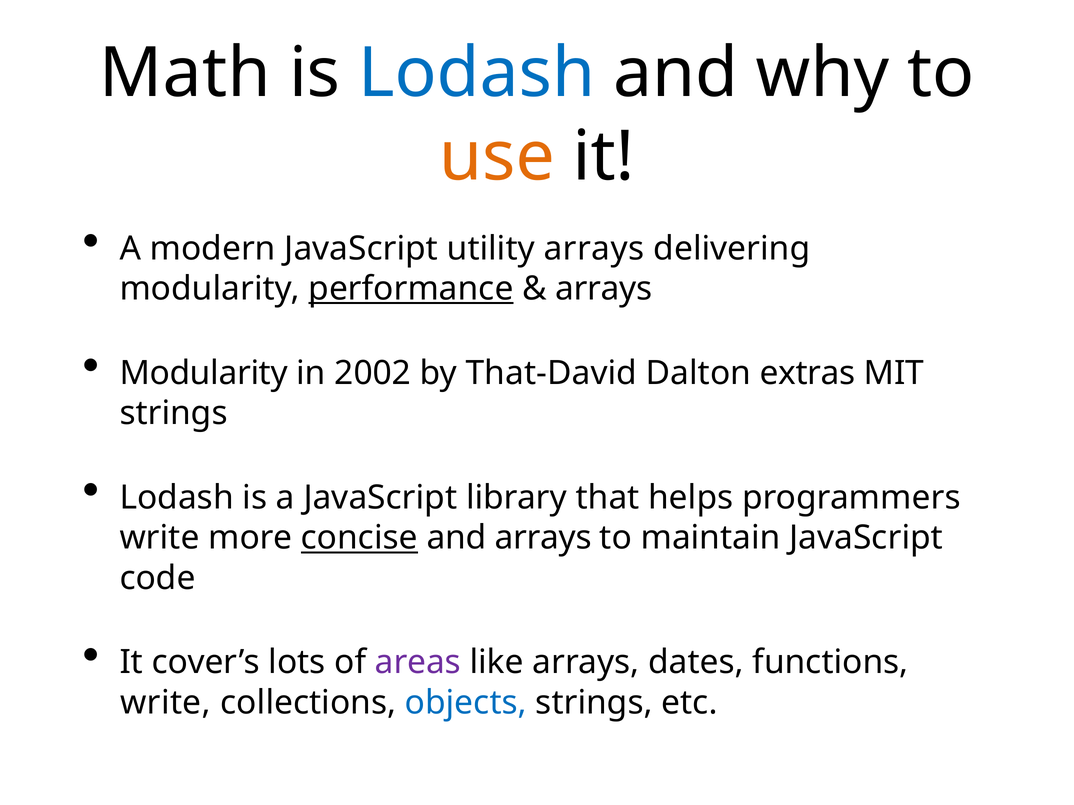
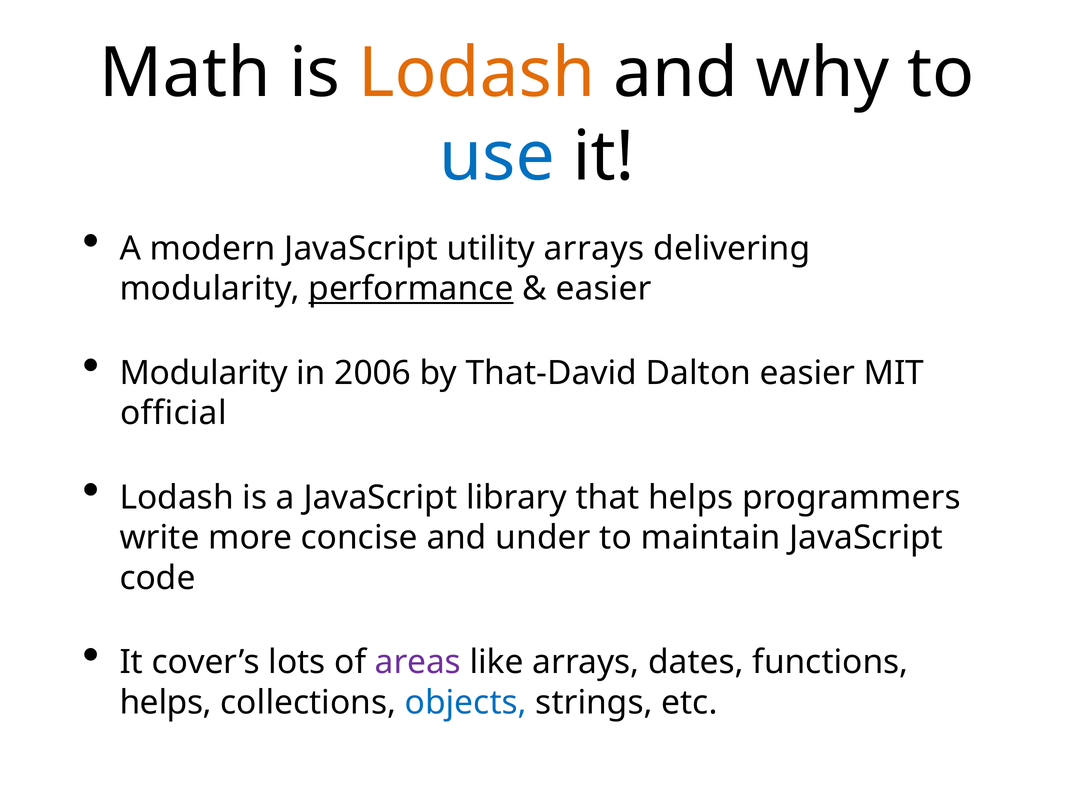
Lodash at (477, 73) colour: blue -> orange
use colour: orange -> blue
arrays at (604, 289): arrays -> easier
2002: 2002 -> 2006
Dalton extras: extras -> easier
strings at (174, 414): strings -> official
concise underline: present -> none
and arrays: arrays -> under
write at (165, 703): write -> helps
